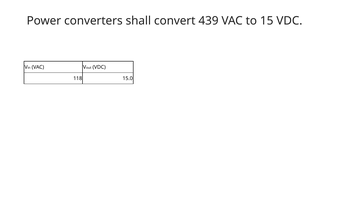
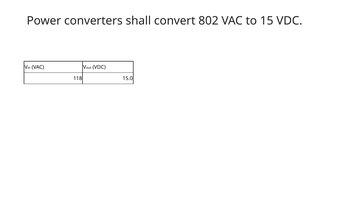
439: 439 -> 802
